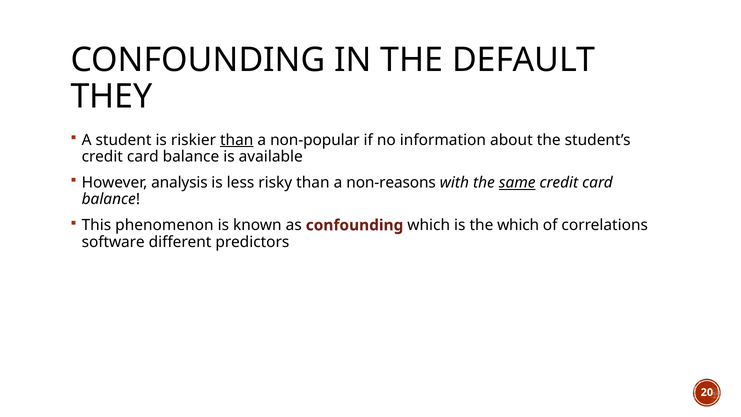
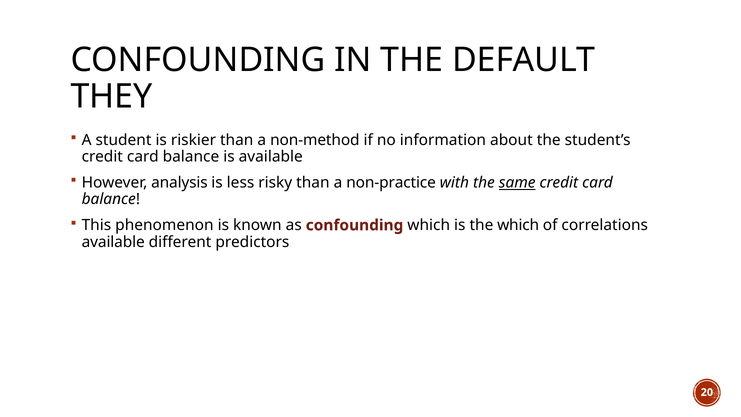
than at (237, 140) underline: present -> none
non-popular: non-popular -> non-method
non-reasons: non-reasons -> non-practice
software at (113, 242): software -> available
